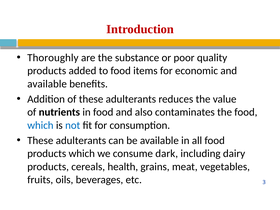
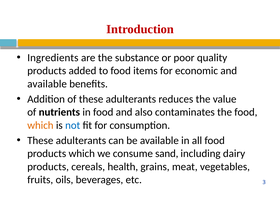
Thoroughly: Thoroughly -> Ingredients
which at (40, 125) colour: blue -> orange
dark: dark -> sand
